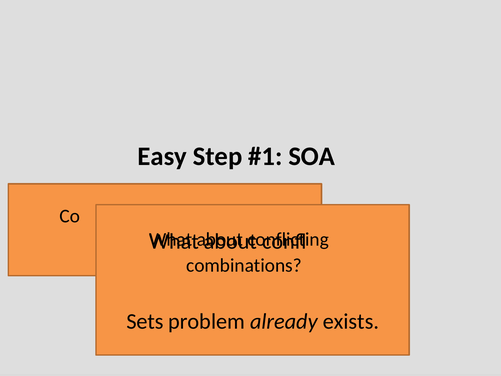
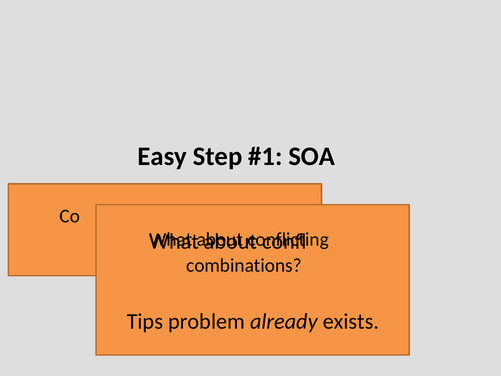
Sets: Sets -> Tips
